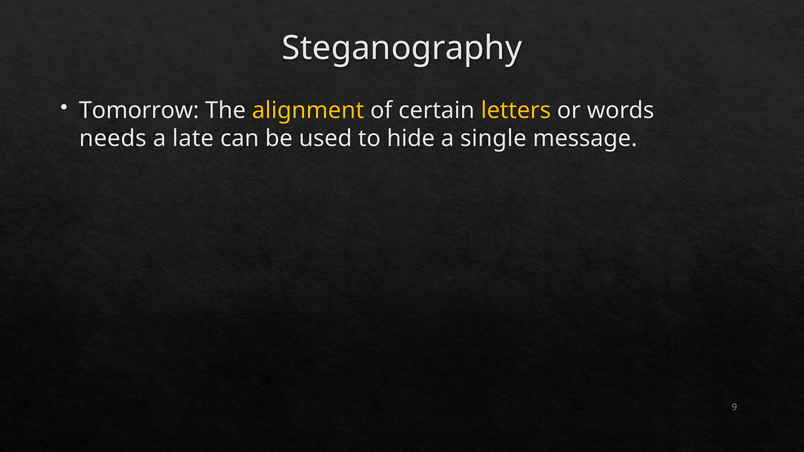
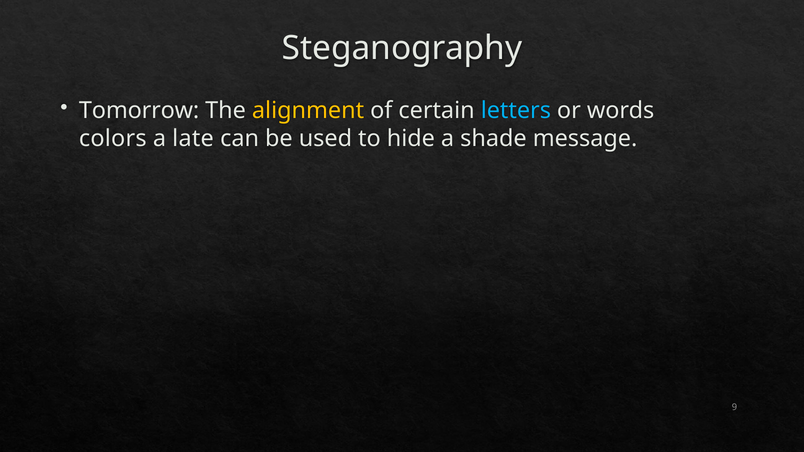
letters colour: yellow -> light blue
needs: needs -> colors
single: single -> shade
